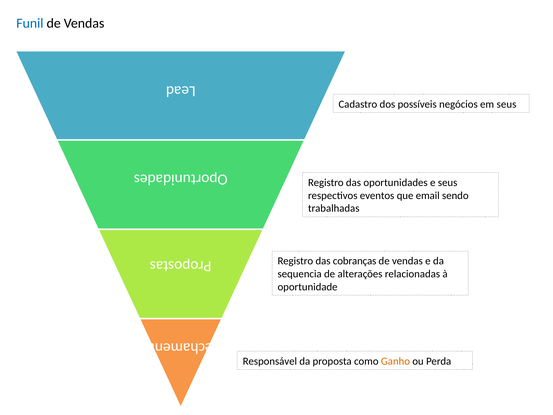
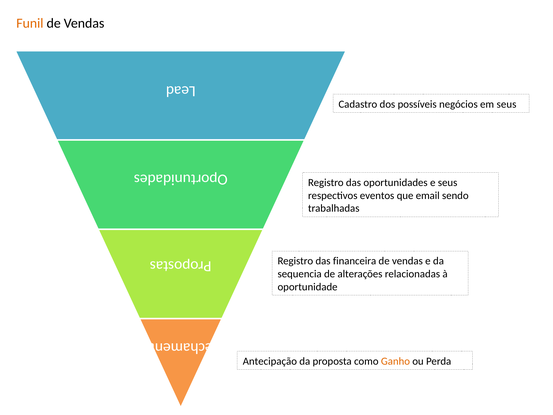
Funil colour: blue -> orange
cobranças: cobranças -> financeira
Responsável: Responsável -> Antecipação
